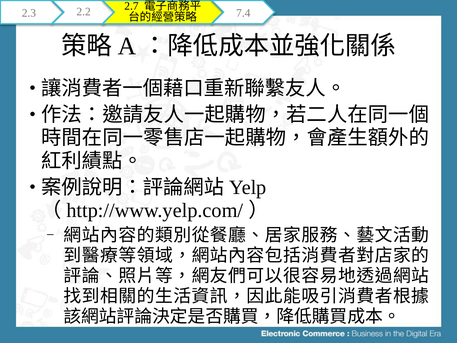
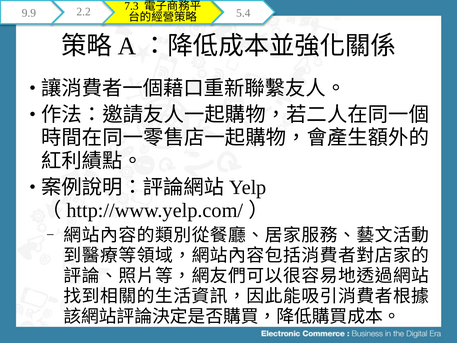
2.3: 2.3 -> 9.9
2.7: 2.7 -> 7.3
7.4: 7.4 -> 5.4
